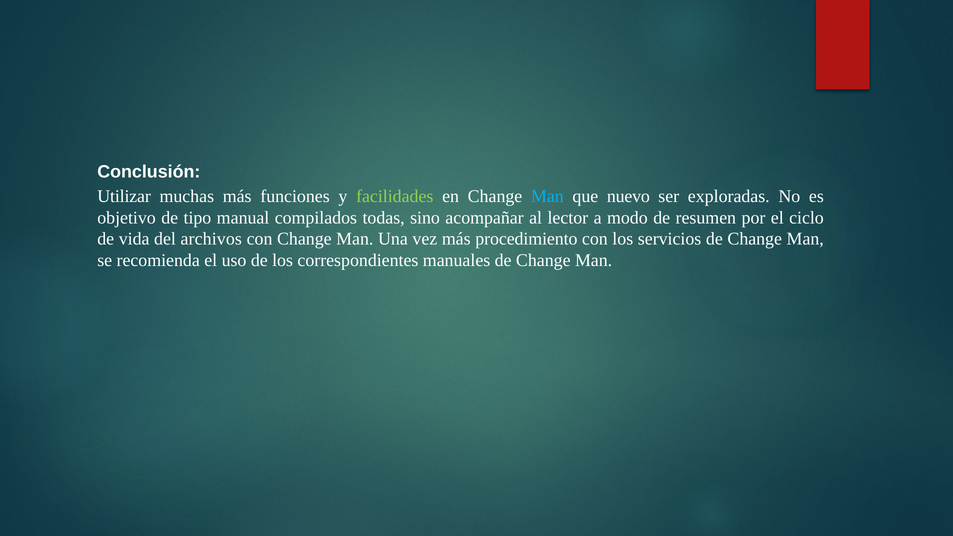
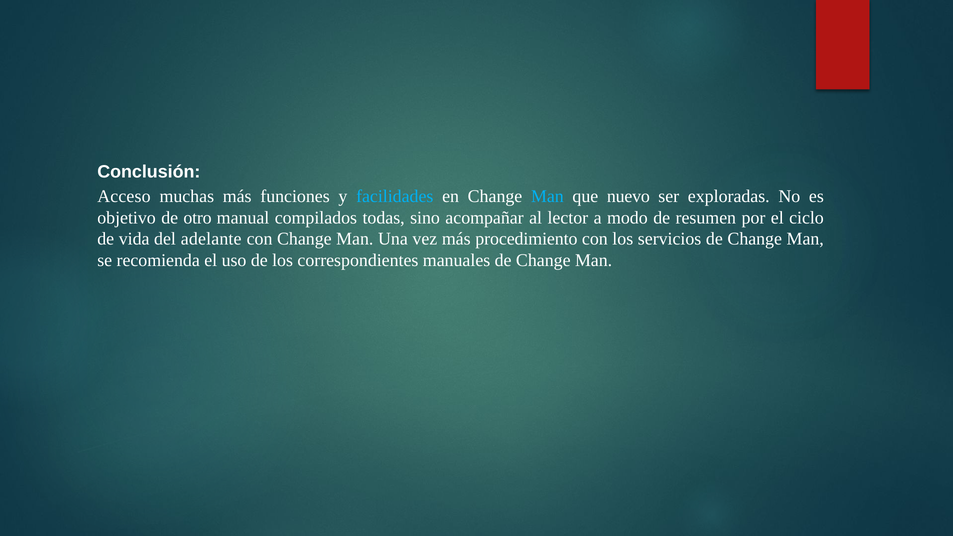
Utilizar: Utilizar -> Acceso
facilidades colour: light green -> light blue
tipo: tipo -> otro
archivos: archivos -> adelante
